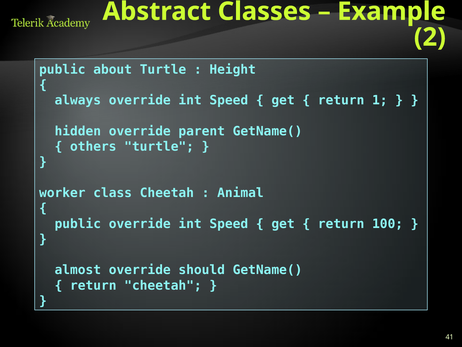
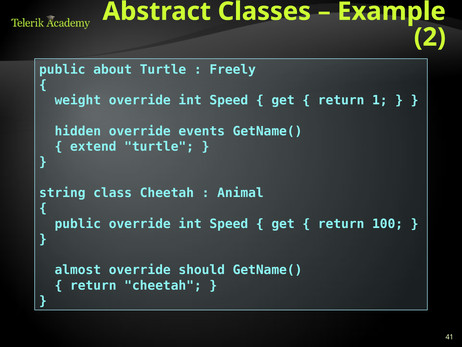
Height: Height -> Freely
always: always -> weight
parent: parent -> events
others: others -> extend
worker: worker -> string
